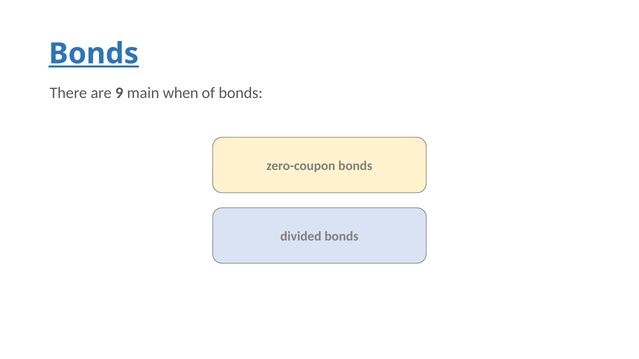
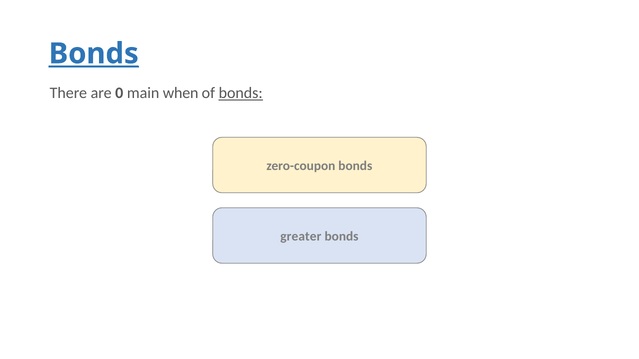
9: 9 -> 0
bonds at (241, 93) underline: none -> present
divided: divided -> greater
